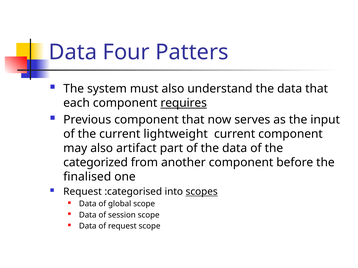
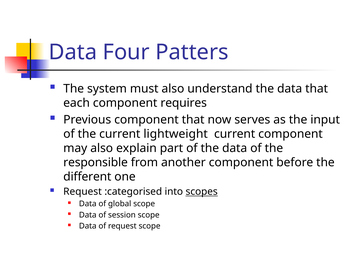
requires underline: present -> none
artifact: artifact -> explain
categorized: categorized -> responsible
ﬁnalised: ﬁnalised -> different
